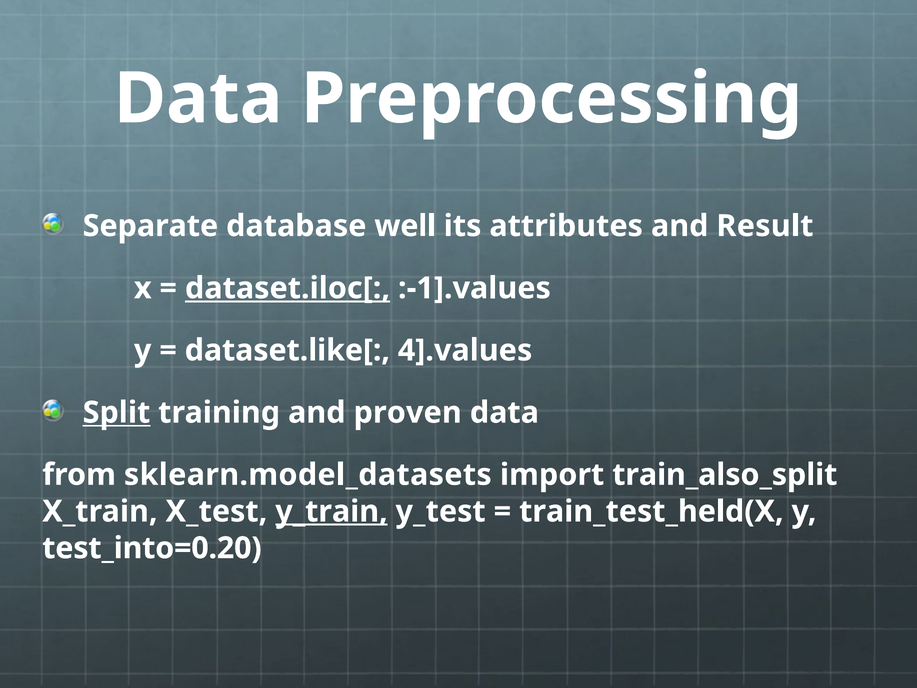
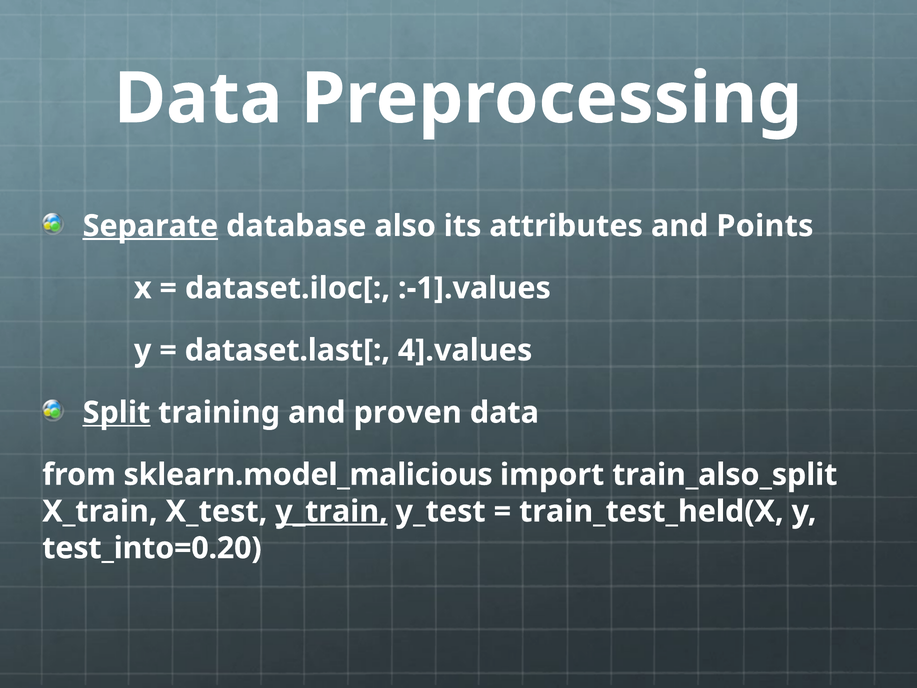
Separate underline: none -> present
well: well -> also
Result: Result -> Points
dataset.iloc[ underline: present -> none
dataset.like[: dataset.like[ -> dataset.last[
sklearn.model_datasets: sklearn.model_datasets -> sklearn.model_malicious
